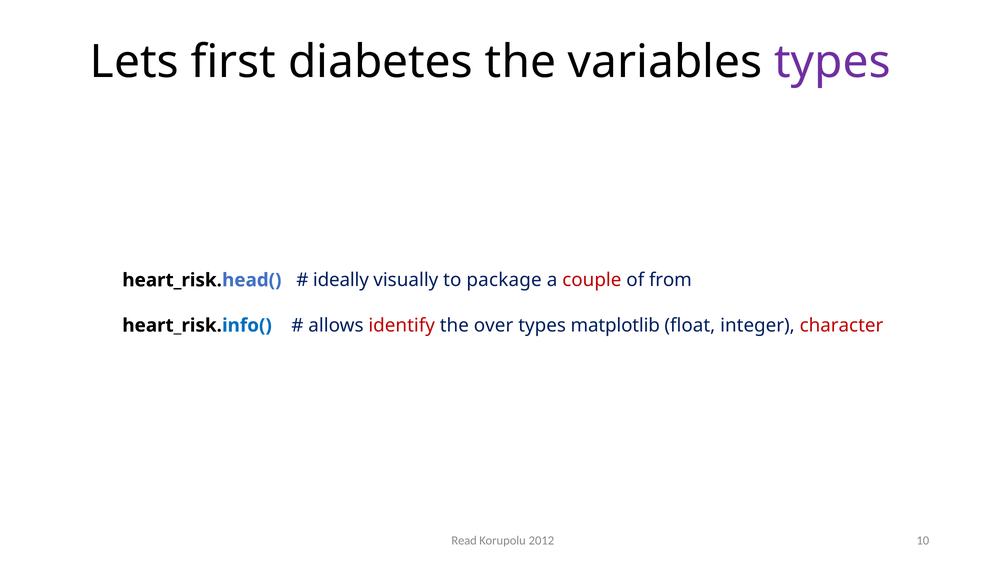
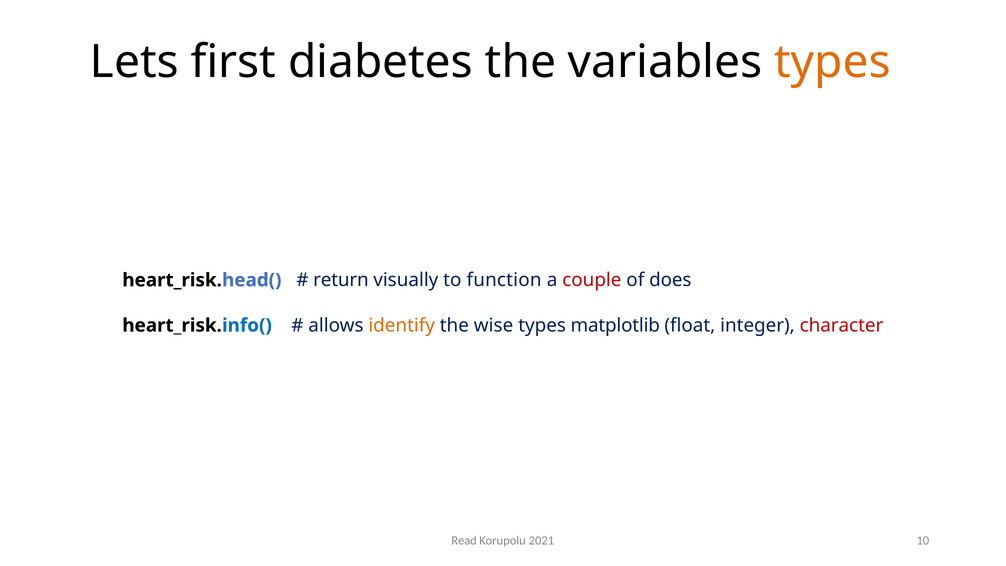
types at (833, 62) colour: purple -> orange
ideally: ideally -> return
package: package -> function
from: from -> does
identify colour: red -> orange
over: over -> wise
2012: 2012 -> 2021
